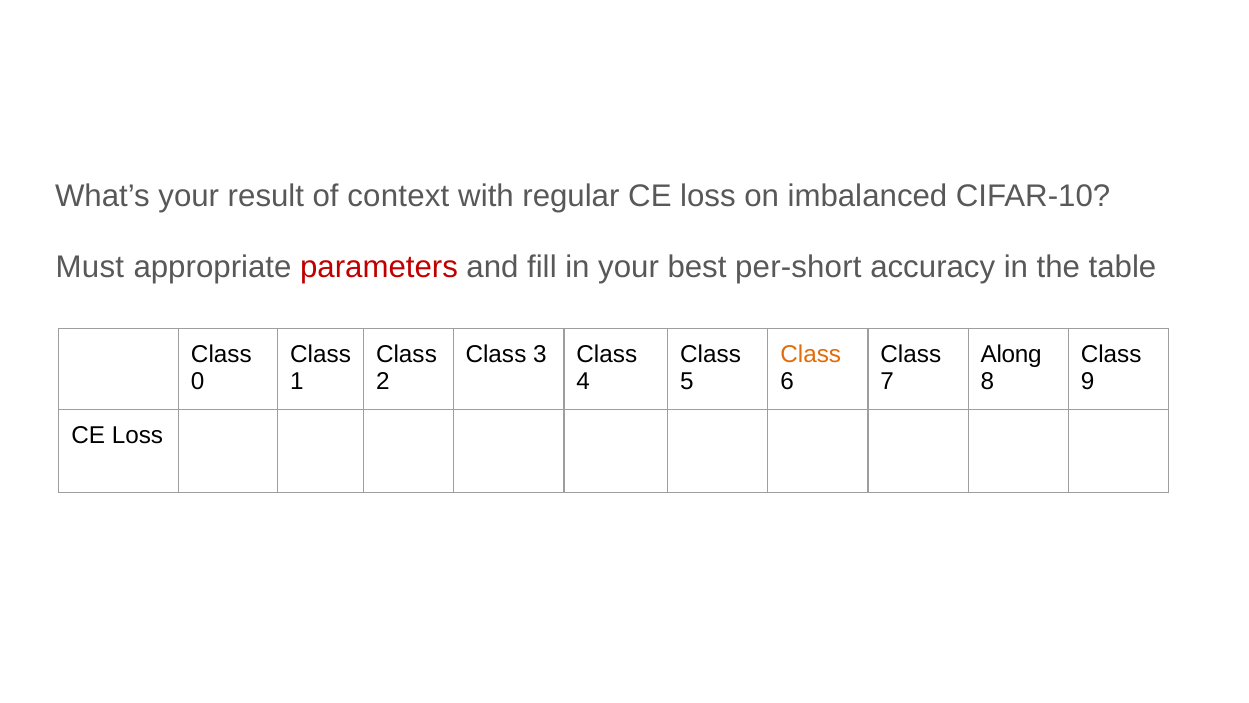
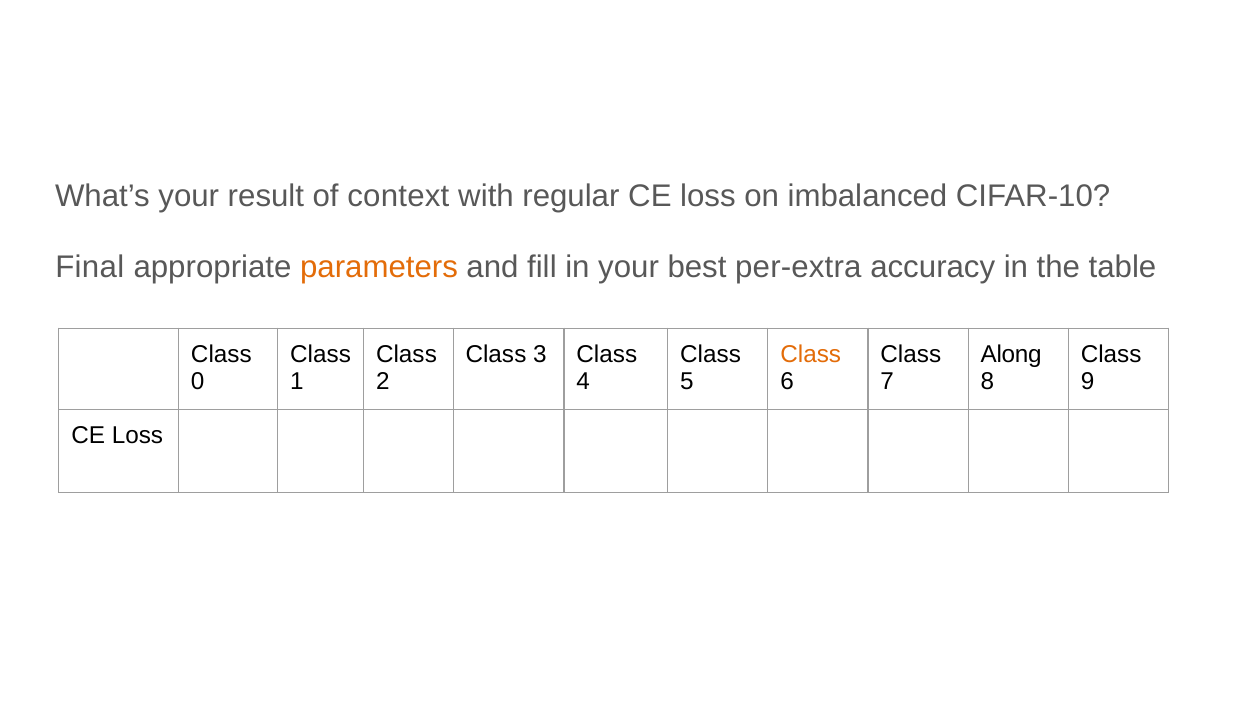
Must: Must -> Final
parameters colour: red -> orange
per-short: per-short -> per-extra
